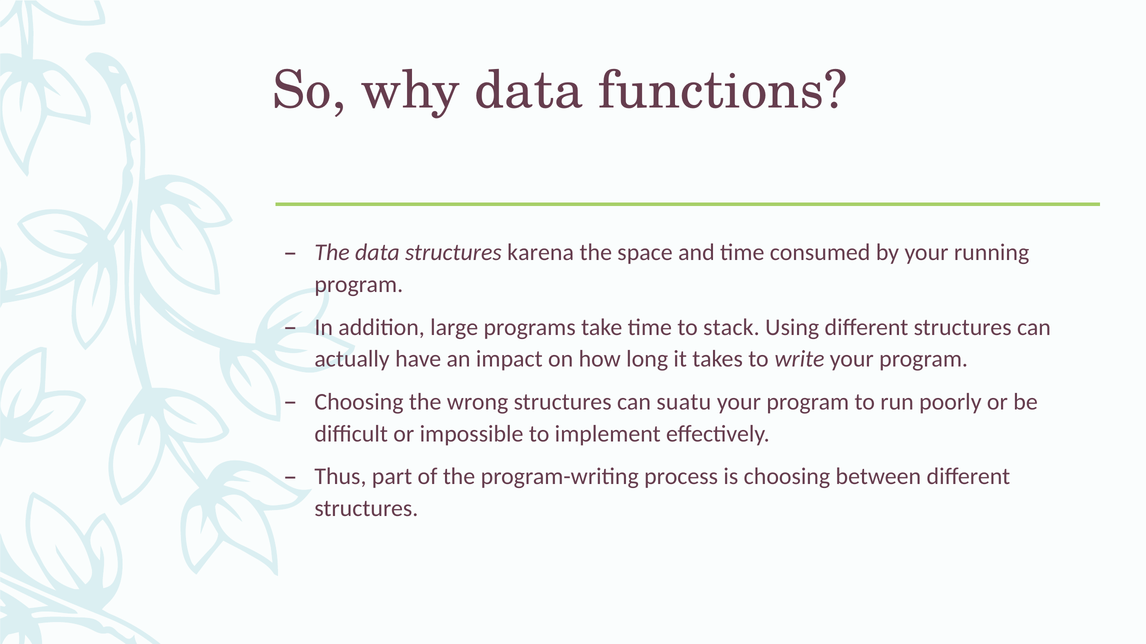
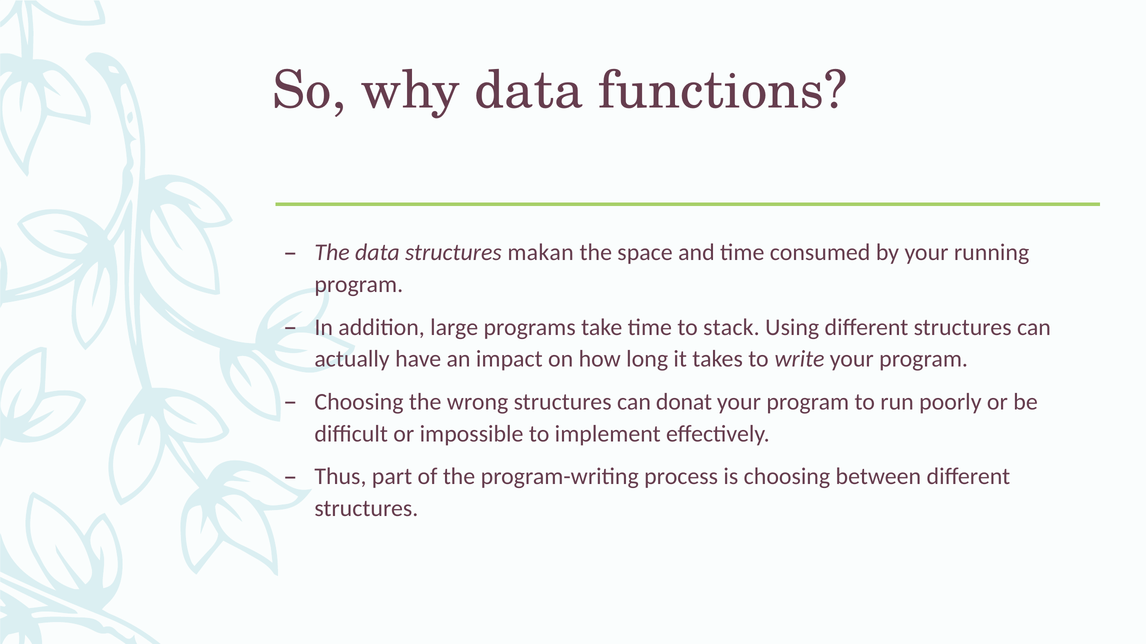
karena: karena -> makan
suatu: suatu -> donat
